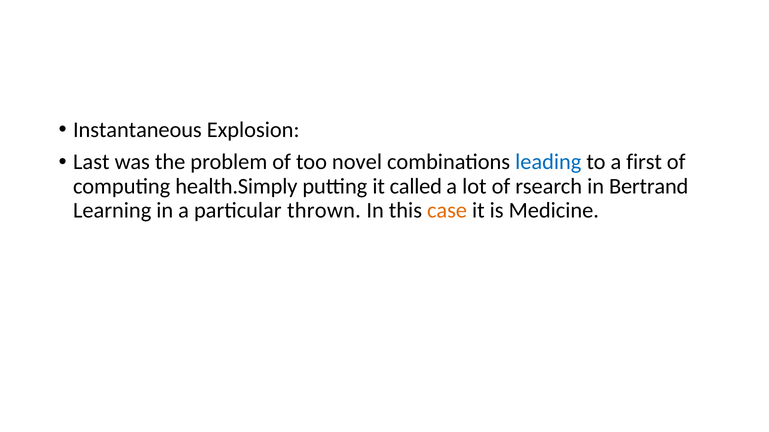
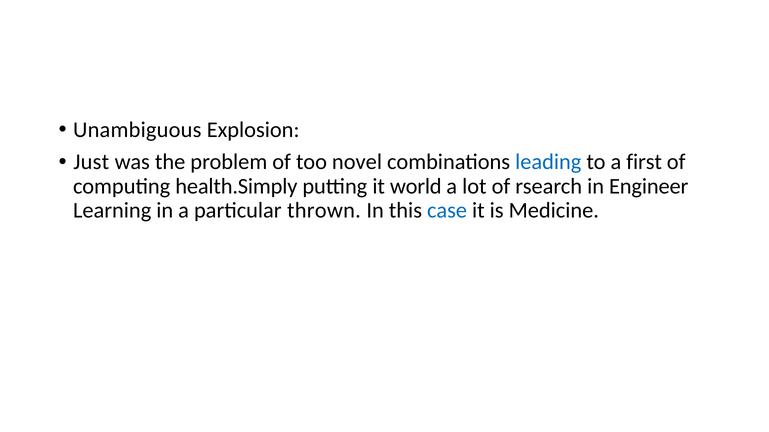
Instantaneous: Instantaneous -> Unambiguous
Last: Last -> Just
called: called -> world
Bertrand: Bertrand -> Engineer
case colour: orange -> blue
